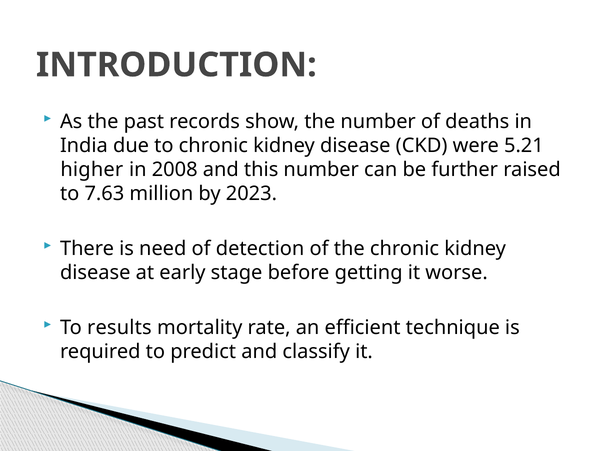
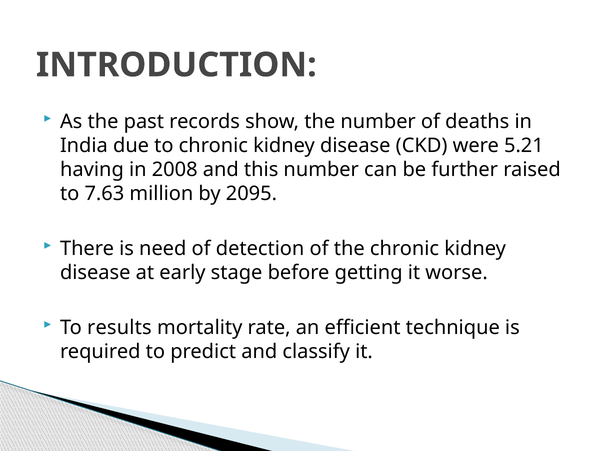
higher: higher -> having
2023: 2023 -> 2095
